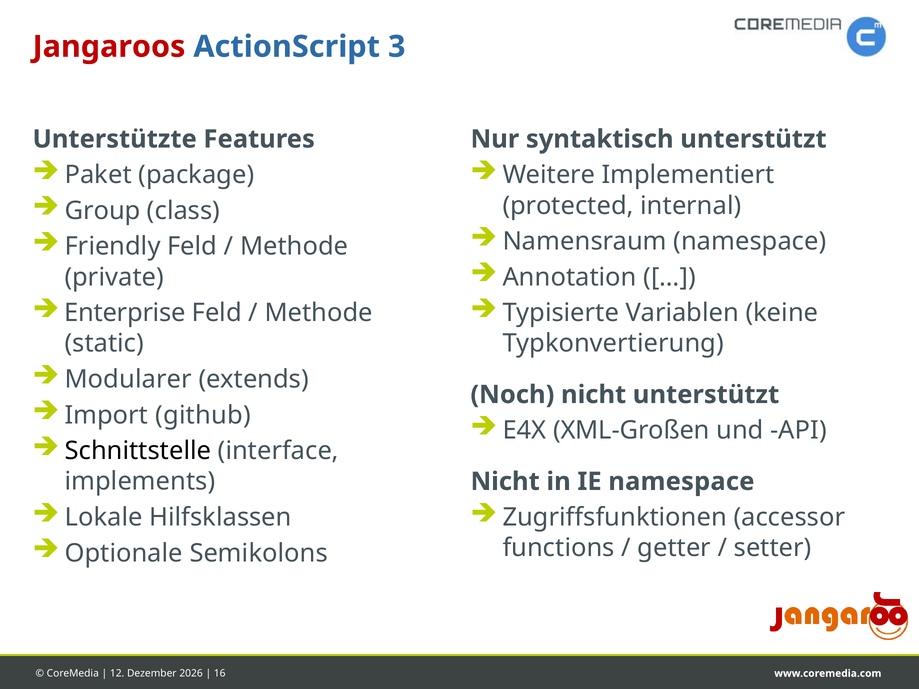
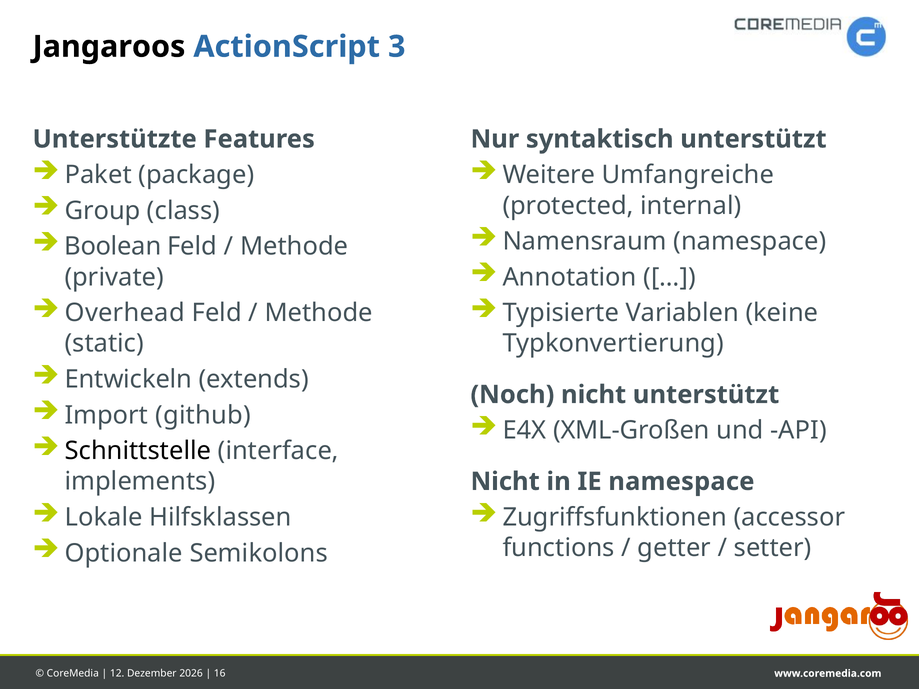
Jangaroos colour: red -> black
Implementiert: Implementiert -> Umfangreiche
Friendly: Friendly -> Boolean
Enterprise: Enterprise -> Overhead
Modularer: Modularer -> Entwickeln
